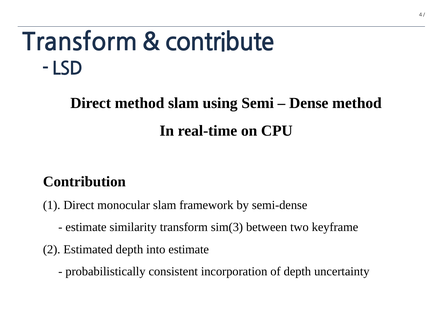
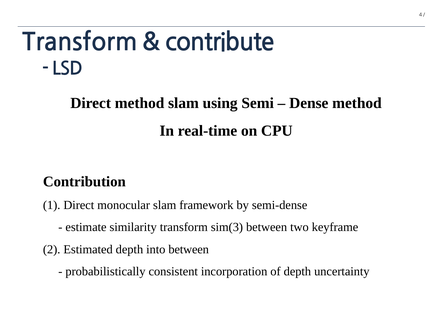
into estimate: estimate -> between
